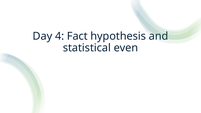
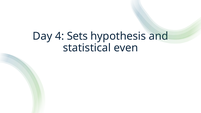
Fact: Fact -> Sets
